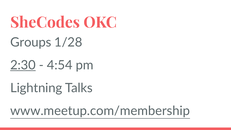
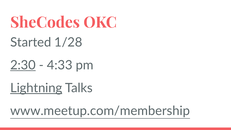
Groups: Groups -> Started
4:54: 4:54 -> 4:33
Lightning underline: none -> present
